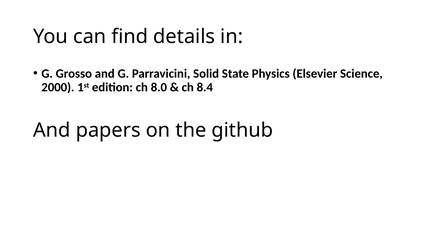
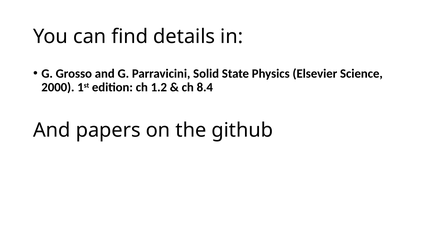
8.0: 8.0 -> 1.2
